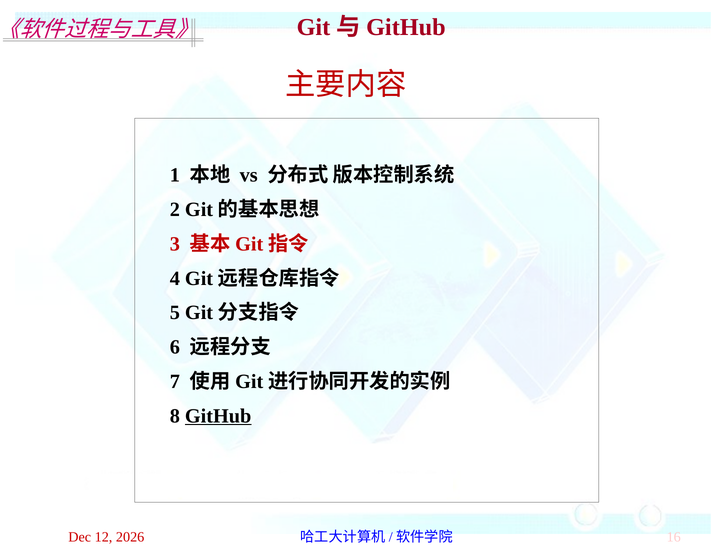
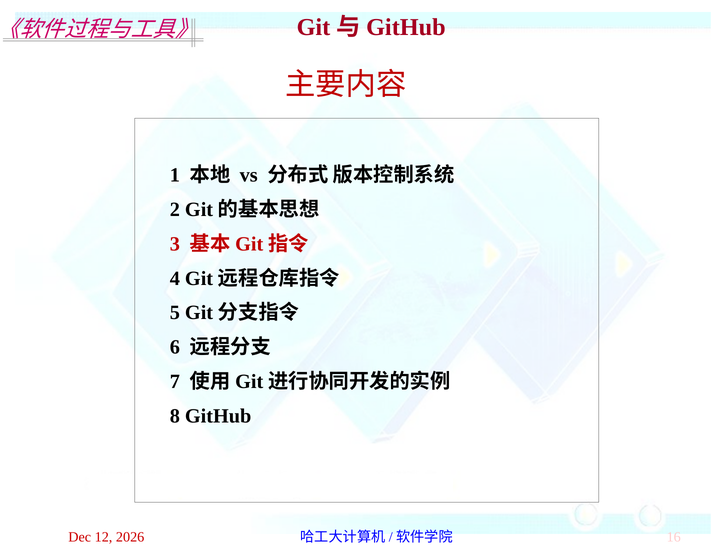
GitHub underline: present -> none
